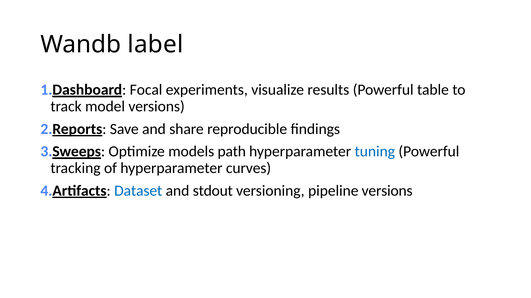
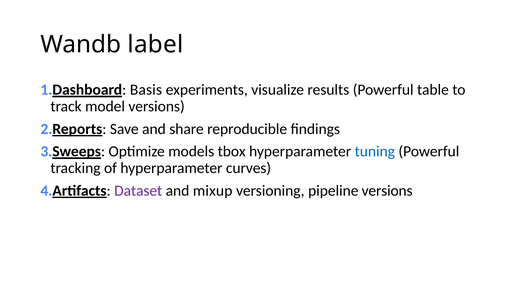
Focal: Focal -> Basis
path: path -> tbox
Dataset colour: blue -> purple
stdout: stdout -> mixup
